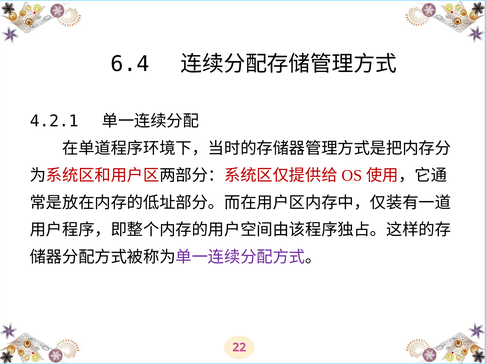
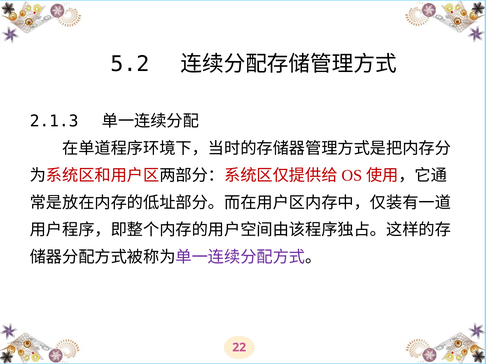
6.4: 6.4 -> 5.2
4.2.1: 4.2.1 -> 2.1.3
